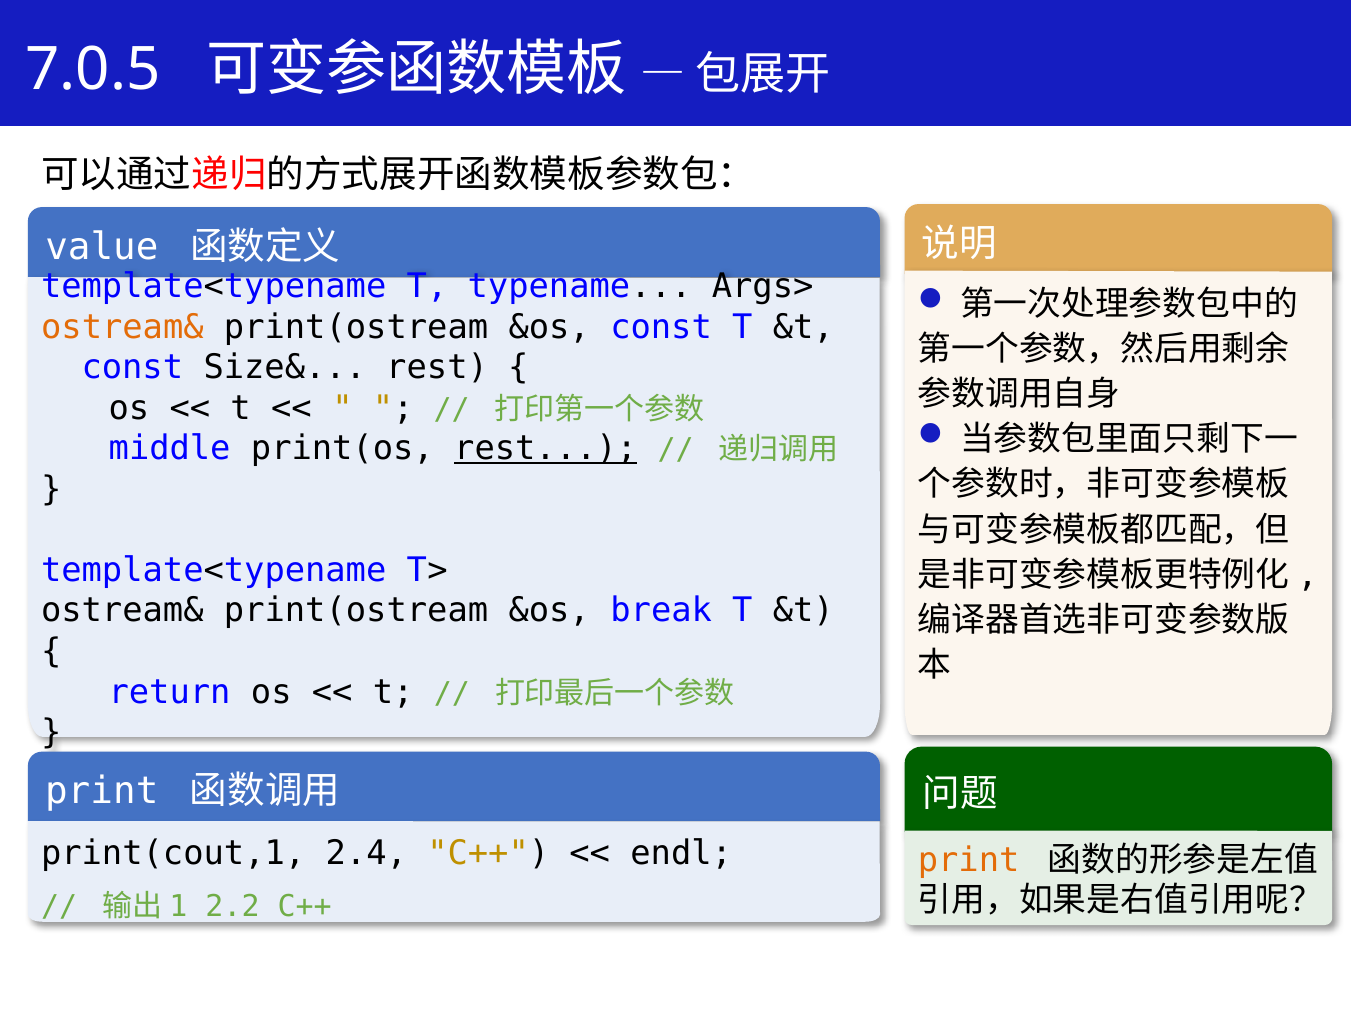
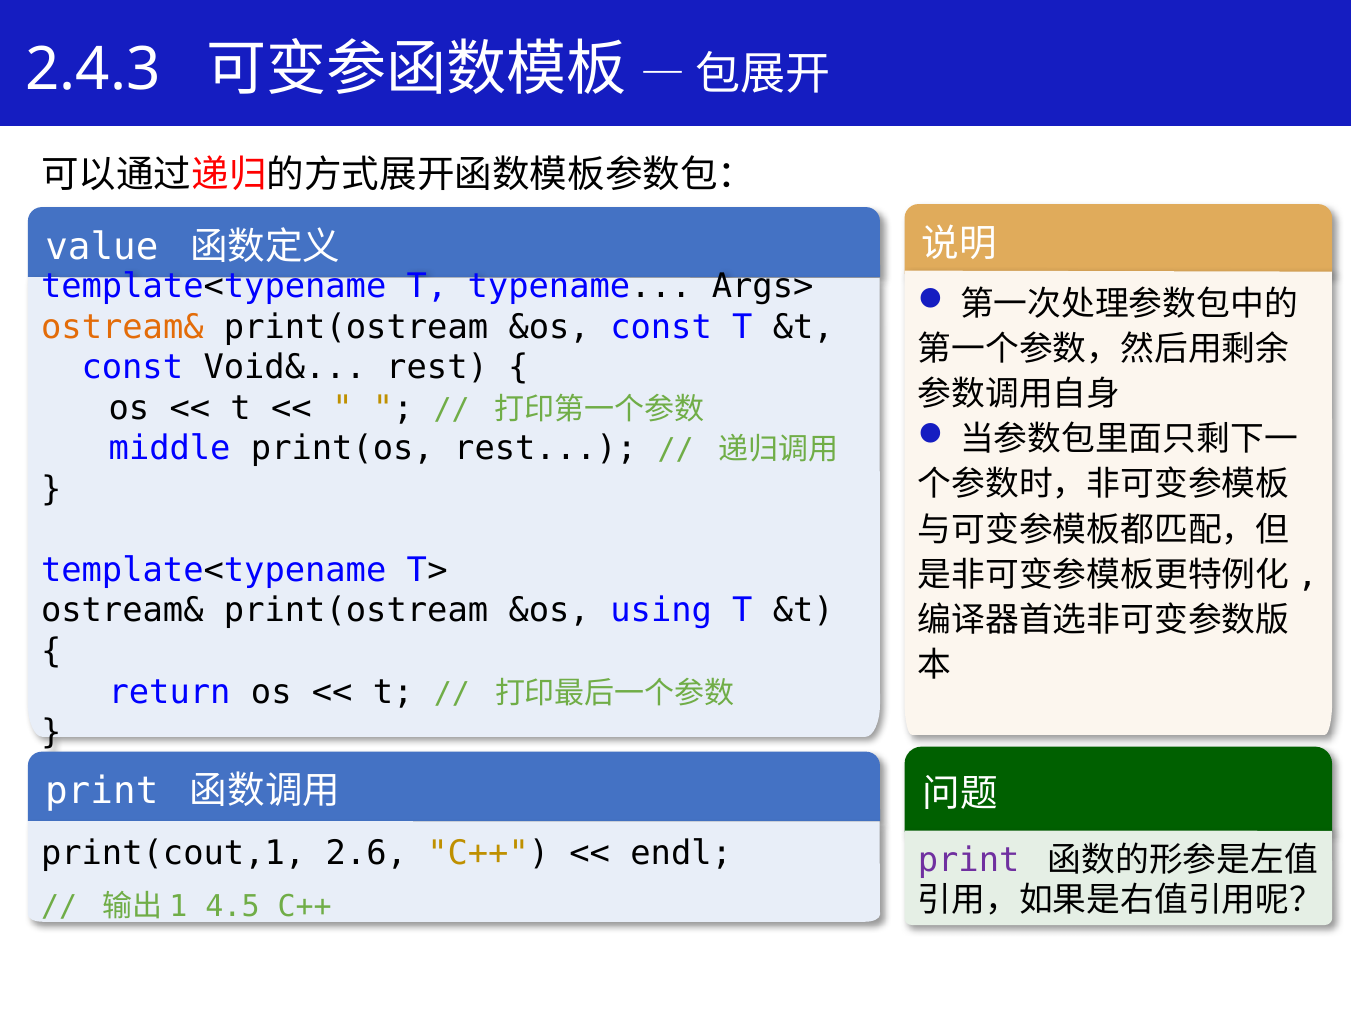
7.0.5: 7.0.5 -> 2.4.3
Size&: Size& -> Void&
rest at (546, 448) underline: present -> none
break: break -> using
2.4: 2.4 -> 2.6
print at (969, 859) colour: orange -> purple
2.2: 2.2 -> 4.5
